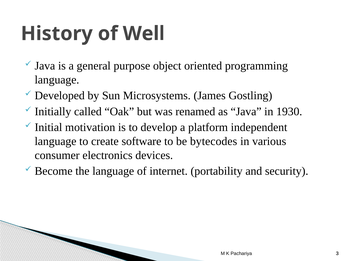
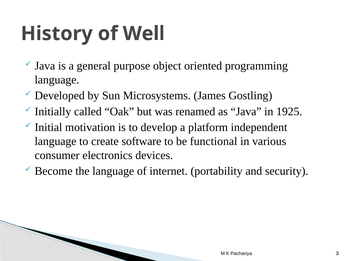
1930: 1930 -> 1925
bytecodes: bytecodes -> functional
